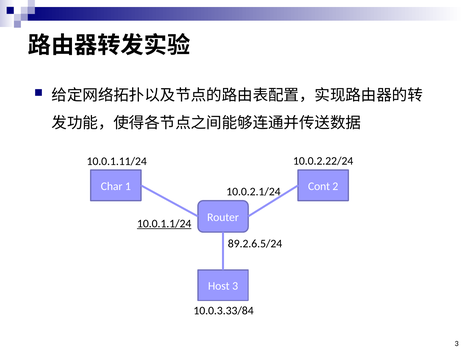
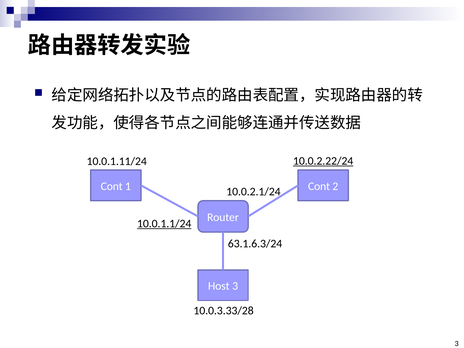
10.0.2.22/24 underline: none -> present
Char at (112, 186): Char -> Cont
89.2.6.5/24: 89.2.6.5/24 -> 63.1.6.3/24
10.0.3.33/84: 10.0.3.33/84 -> 10.0.3.33/28
